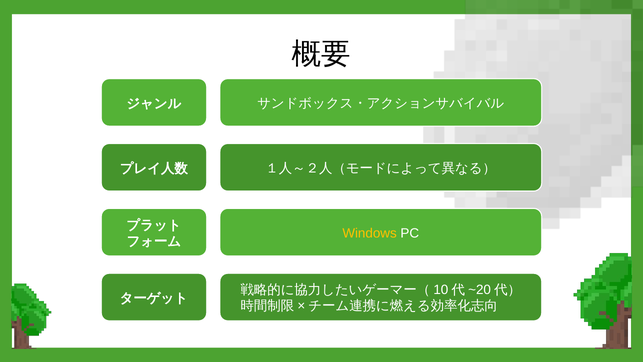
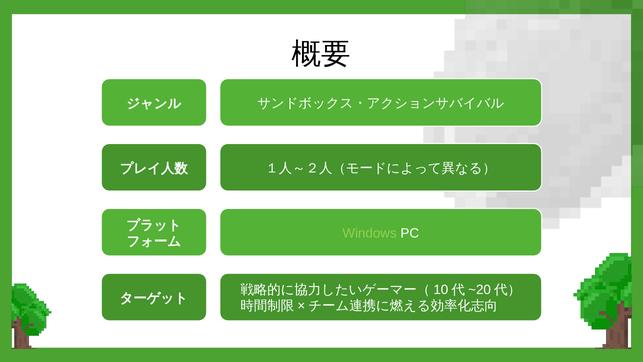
Windows colour: yellow -> light green
